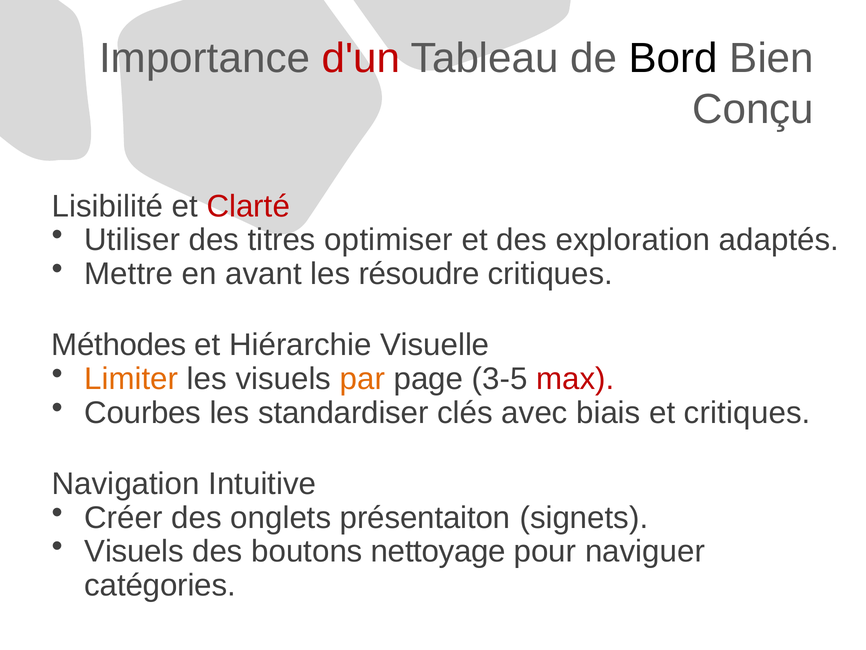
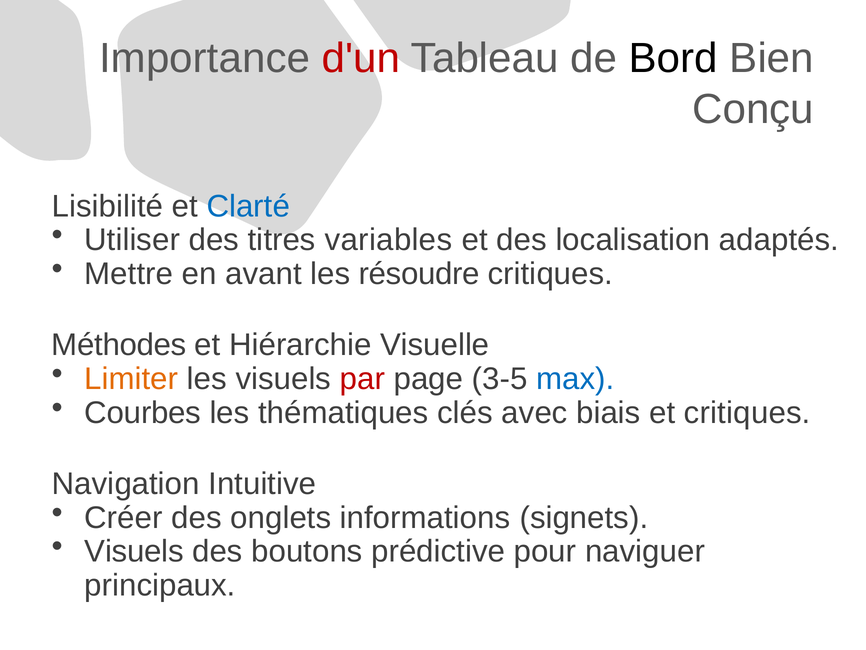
Clarté colour: red -> blue
optimiser: optimiser -> variables
exploration: exploration -> localisation
par colour: orange -> red
max colour: red -> blue
standardiser: standardiser -> thématiques
présentaiton: présentaiton -> informations
nettoyage: nettoyage -> prédictive
catégories: catégories -> principaux
